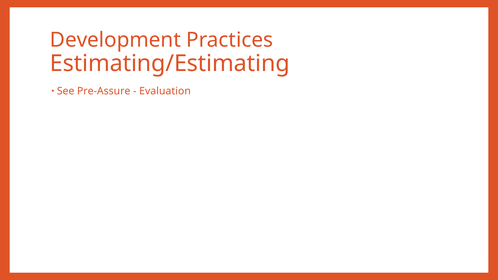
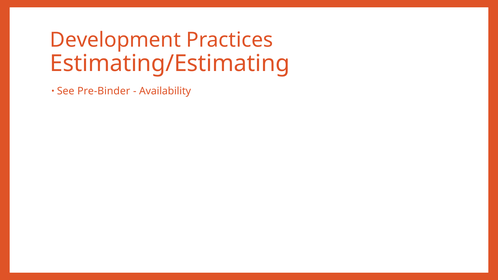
Pre-Assure: Pre-Assure -> Pre-Binder
Evaluation: Evaluation -> Availability
